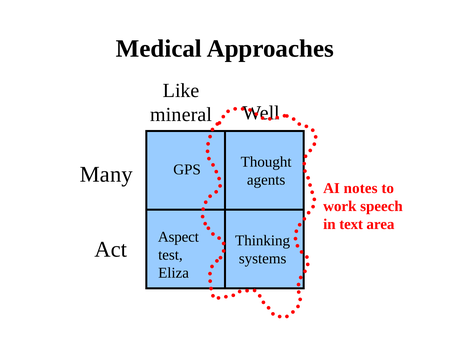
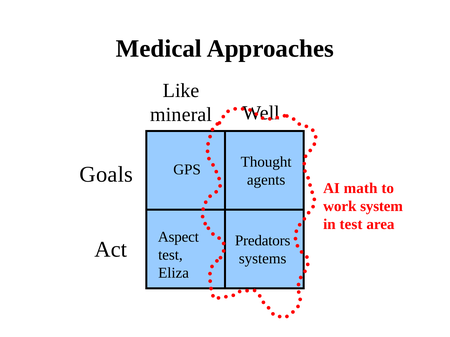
Many: Many -> Goals
notes: notes -> math
speech: speech -> system
in text: text -> test
Thinking: Thinking -> Predators
